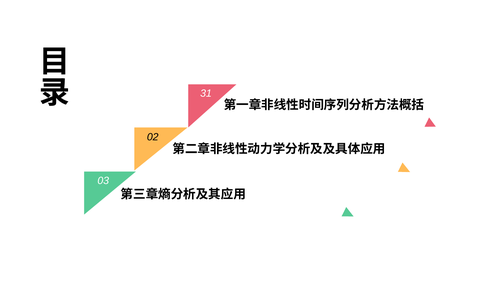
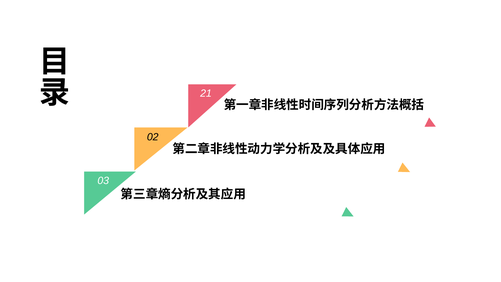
31: 31 -> 21
